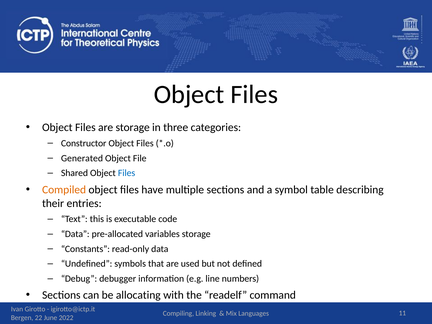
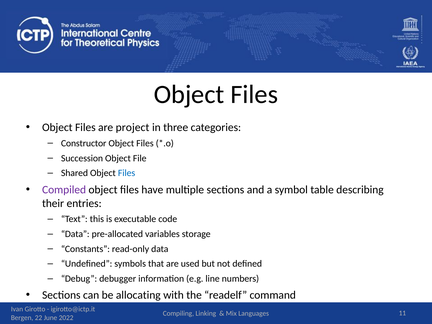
are storage: storage -> project
Generated: Generated -> Succession
Compiled colour: orange -> purple
